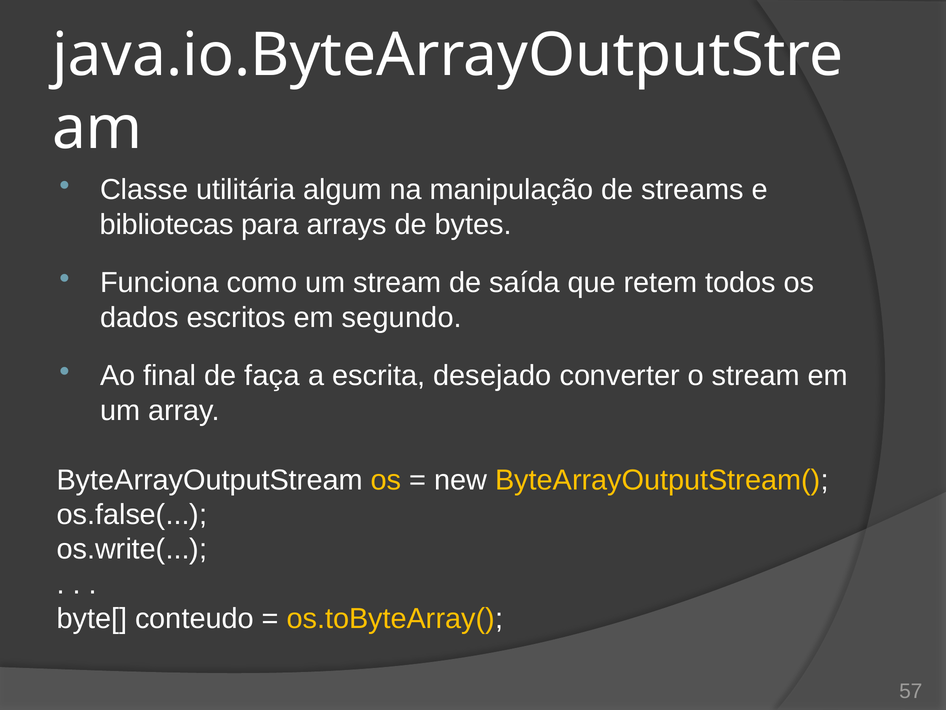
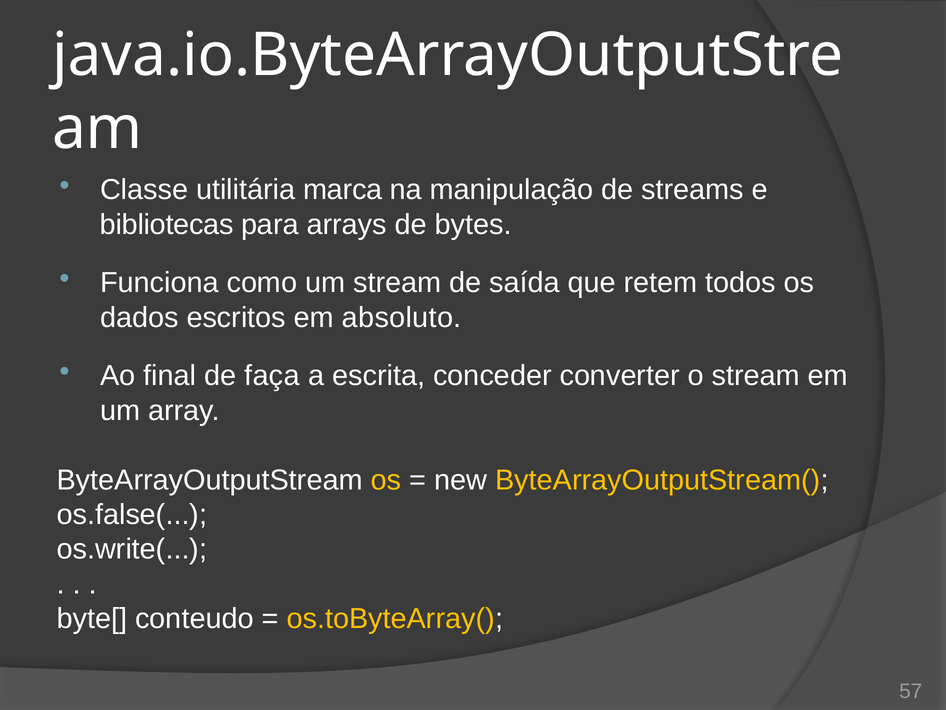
algum: algum -> marca
segundo: segundo -> absoluto
desejado: desejado -> conceder
